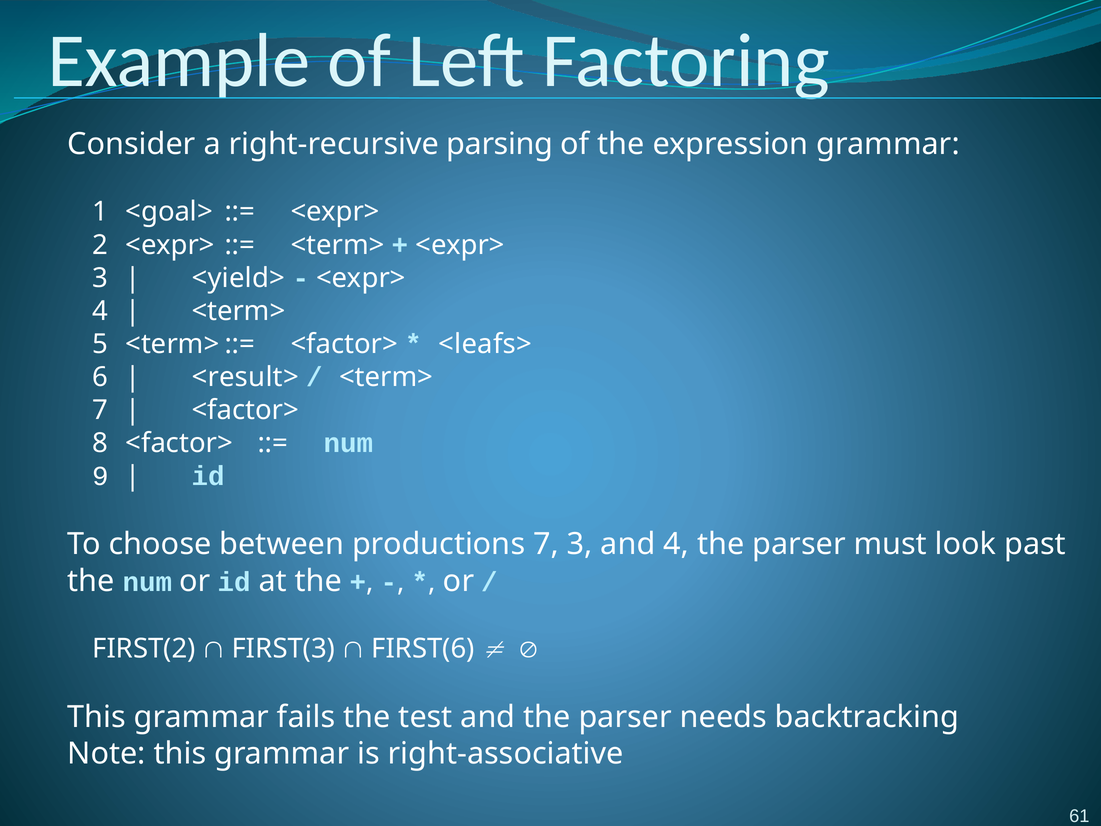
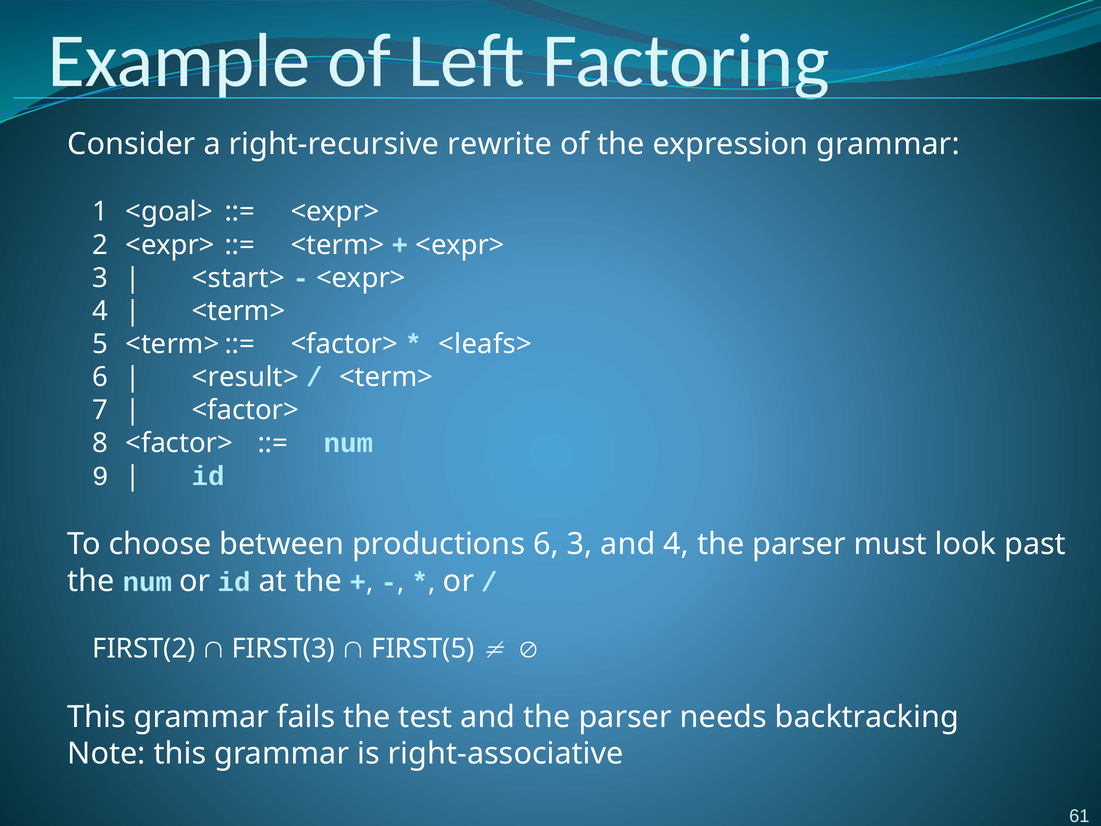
parsing: parsing -> rewrite
<yield>: <yield> -> <start>
productions 7: 7 -> 6
FIRST(6: FIRST(6 -> FIRST(5
